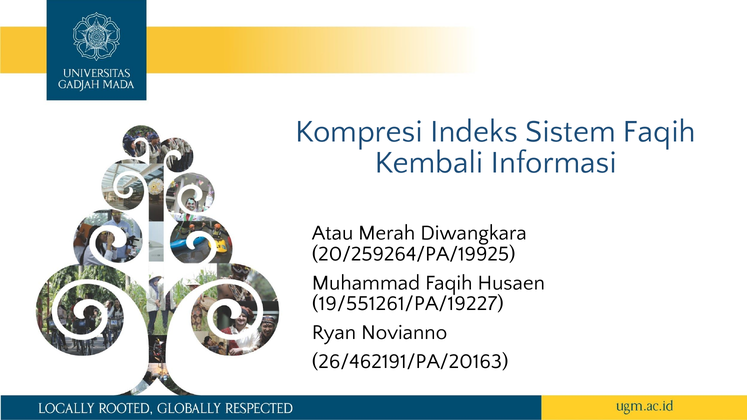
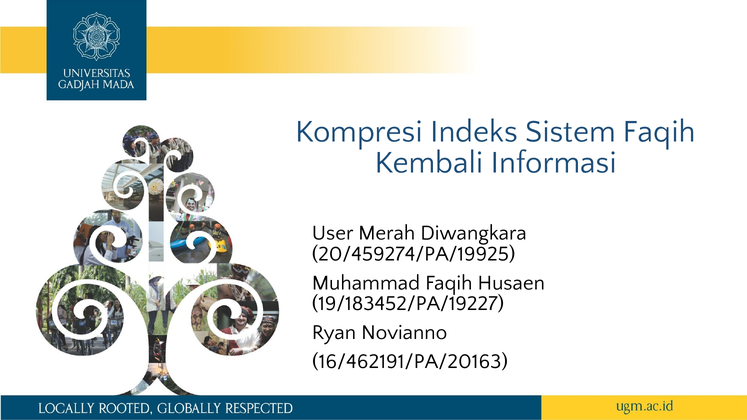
Atau: Atau -> User
20/259264/PA/19925: 20/259264/PA/19925 -> 20/459274/PA/19925
19/551261/PA/19227: 19/551261/PA/19227 -> 19/183452/PA/19227
26/462191/PA/20163: 26/462191/PA/20163 -> 16/462191/PA/20163
